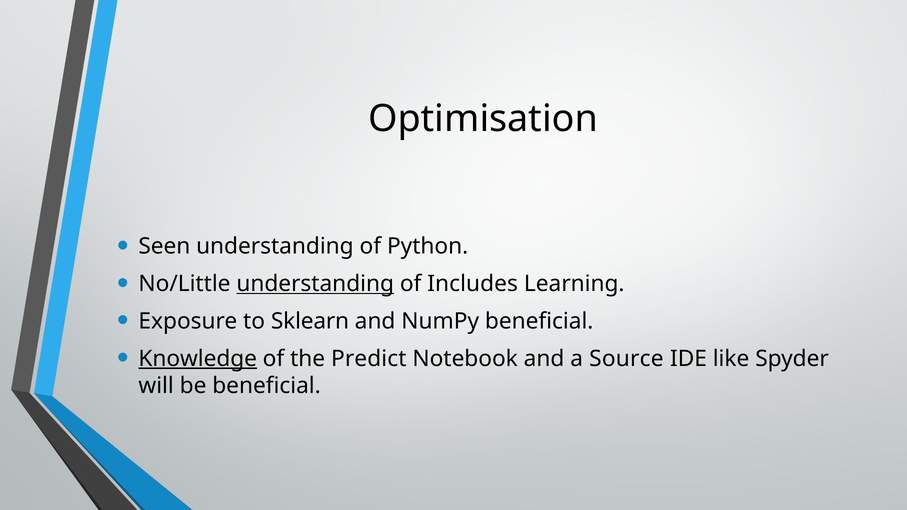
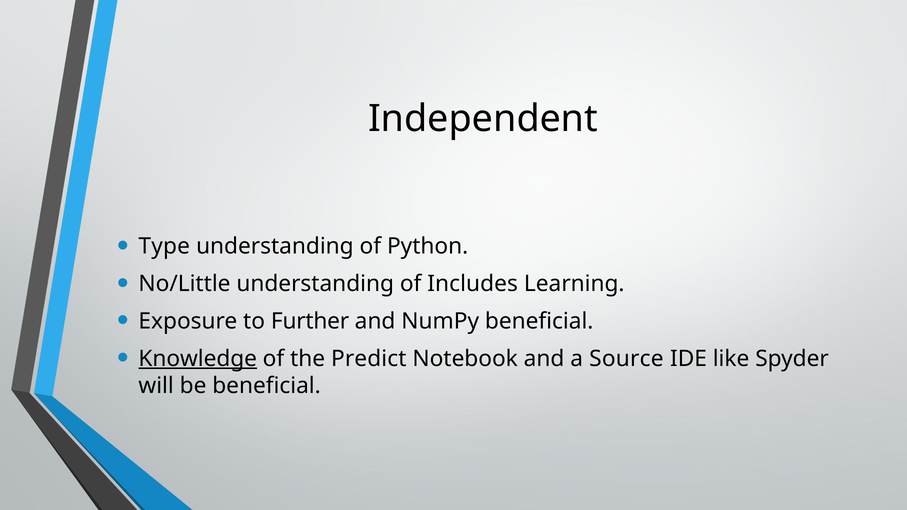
Optimisation: Optimisation -> Independent
Seen: Seen -> Type
understanding at (315, 284) underline: present -> none
Sklearn: Sklearn -> Further
